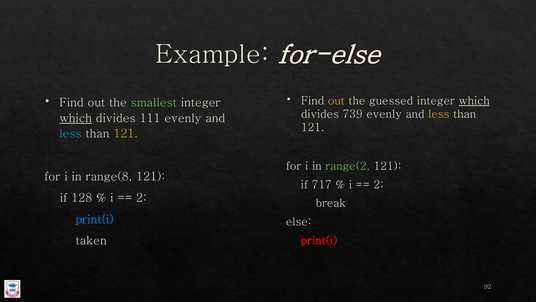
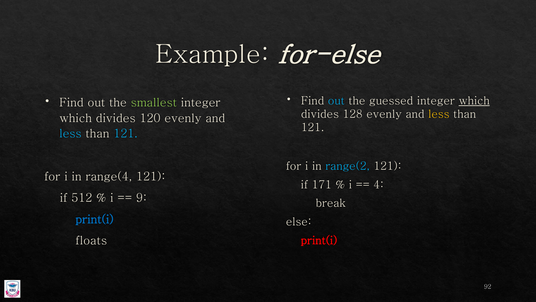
out at (336, 101) colour: yellow -> light blue
739: 739 -> 128
which at (76, 118) underline: present -> none
111: 111 -> 120
121 at (126, 133) colour: yellow -> light blue
range(2 colour: light green -> light blue
range(8: range(8 -> range(4
717: 717 -> 171
2 at (379, 184): 2 -> 4
128: 128 -> 512
2 at (141, 198): 2 -> 9
taken: taken -> floats
